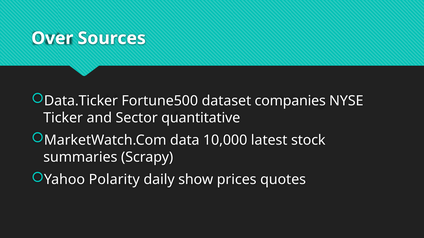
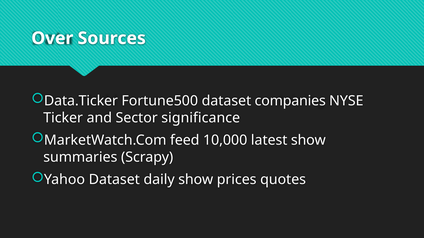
quantitative: quantitative -> significance
data: data -> feed
latest stock: stock -> show
Yahoo Polarity: Polarity -> Dataset
